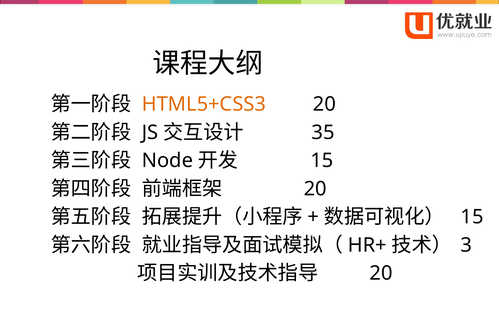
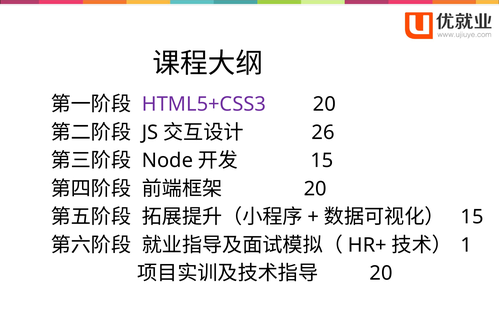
HTML5+CSS3 colour: orange -> purple
35: 35 -> 26
3: 3 -> 1
